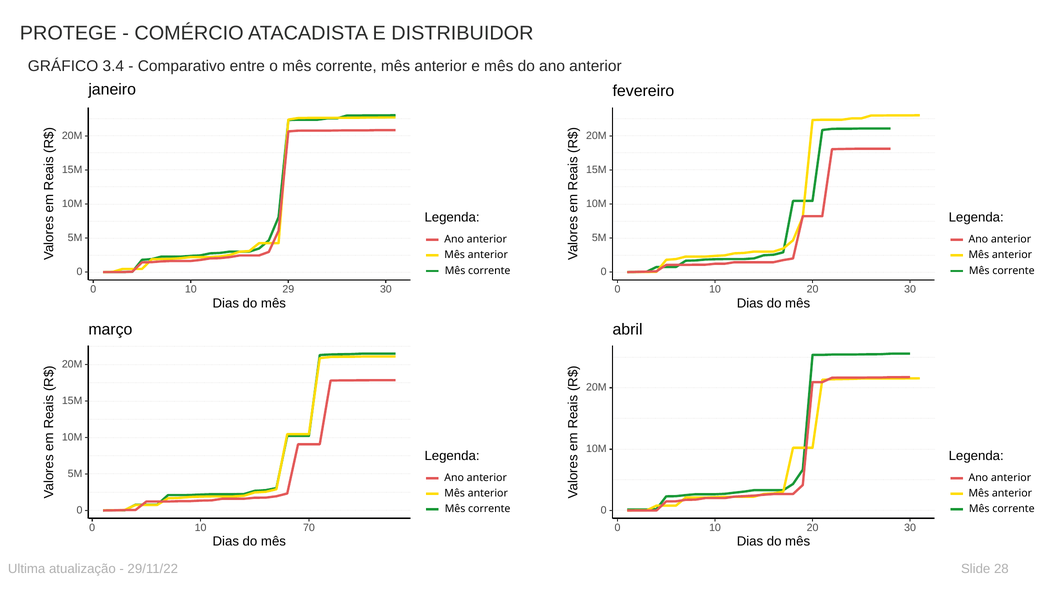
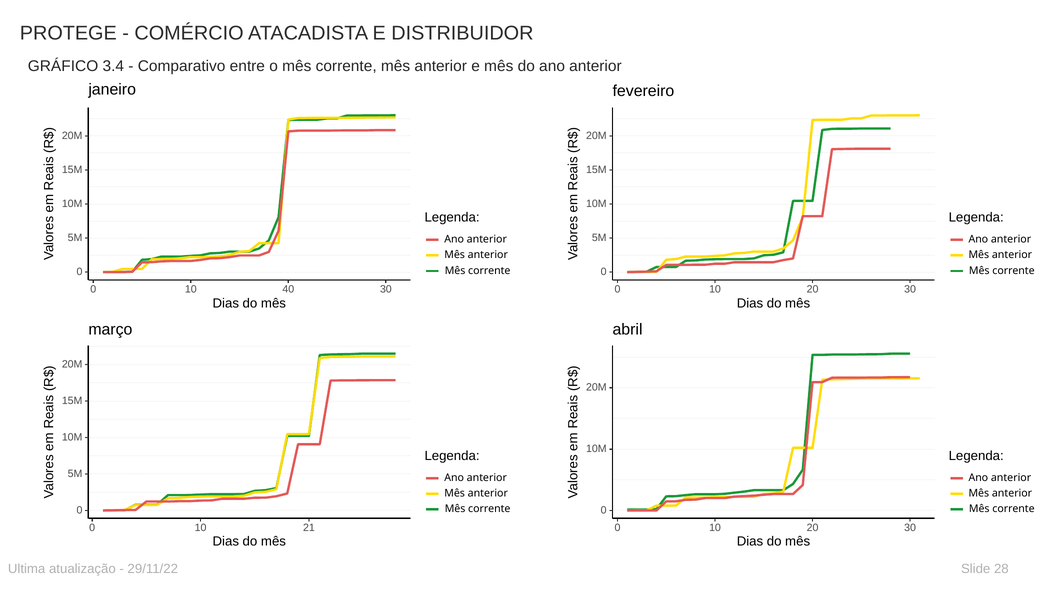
29: 29 -> 40
70: 70 -> 21
